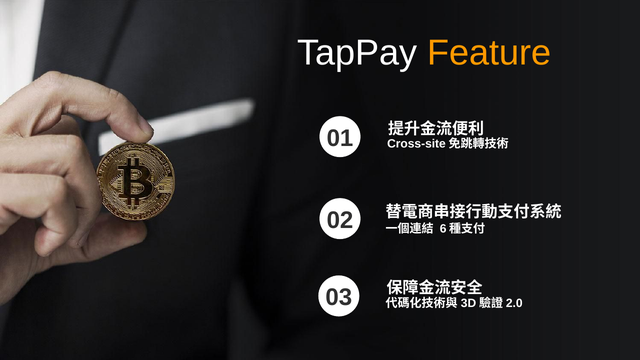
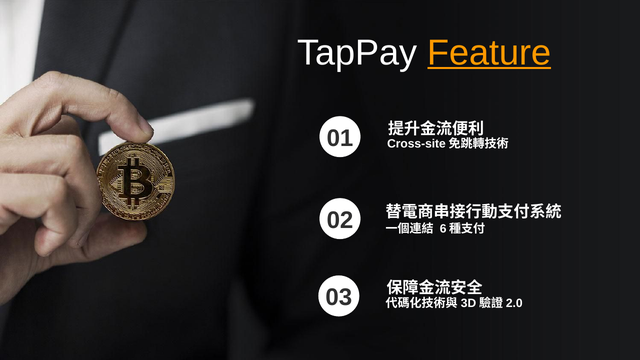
Feature underline: none -> present
